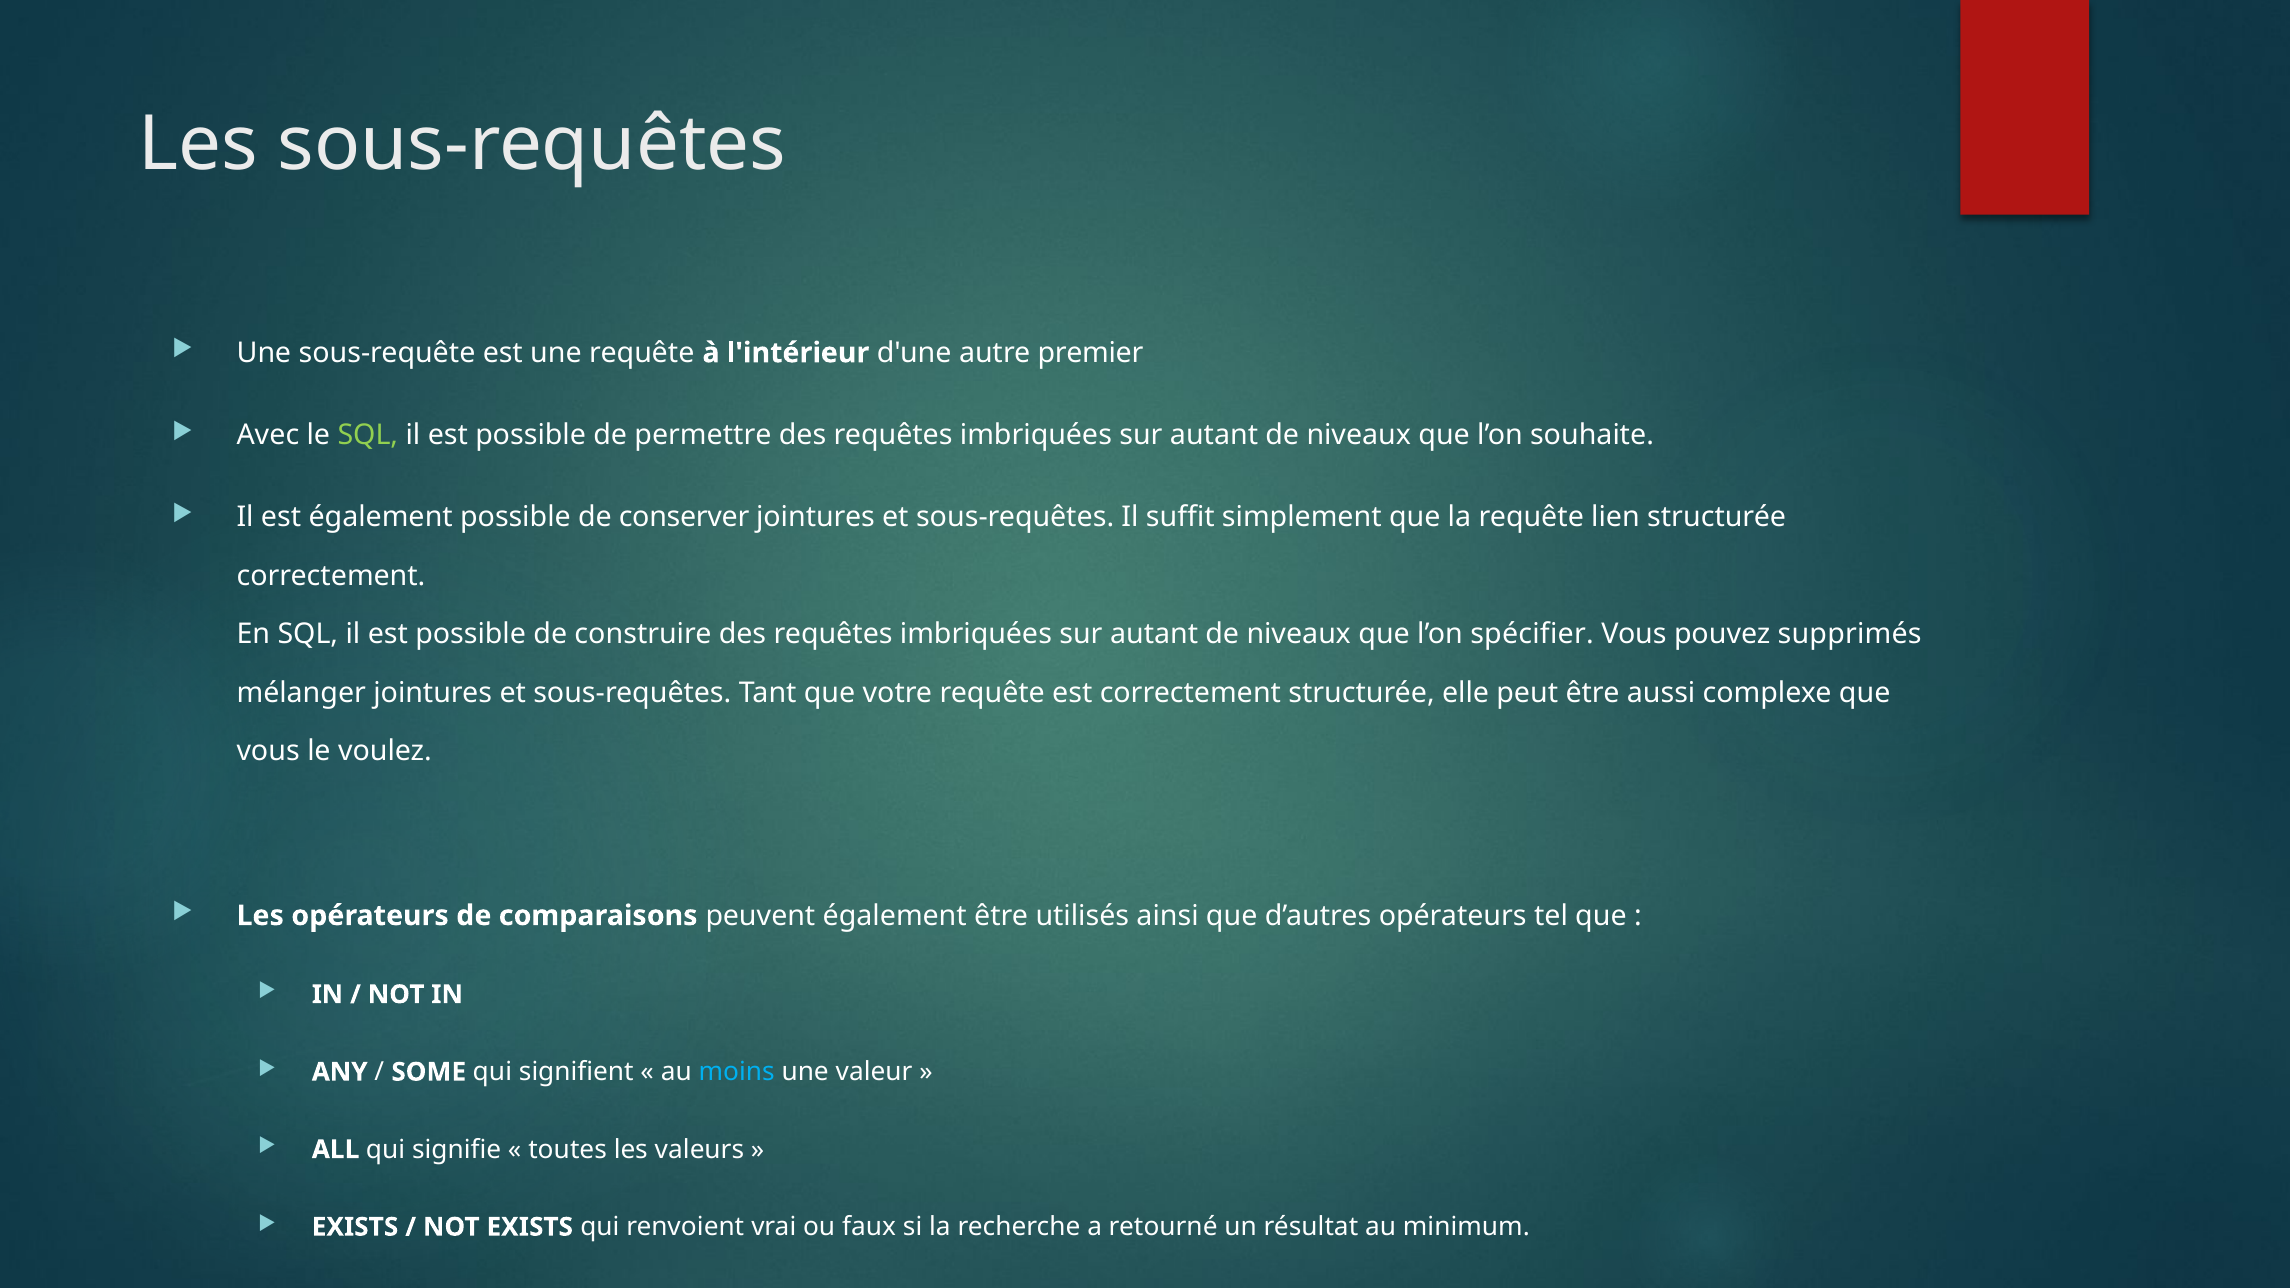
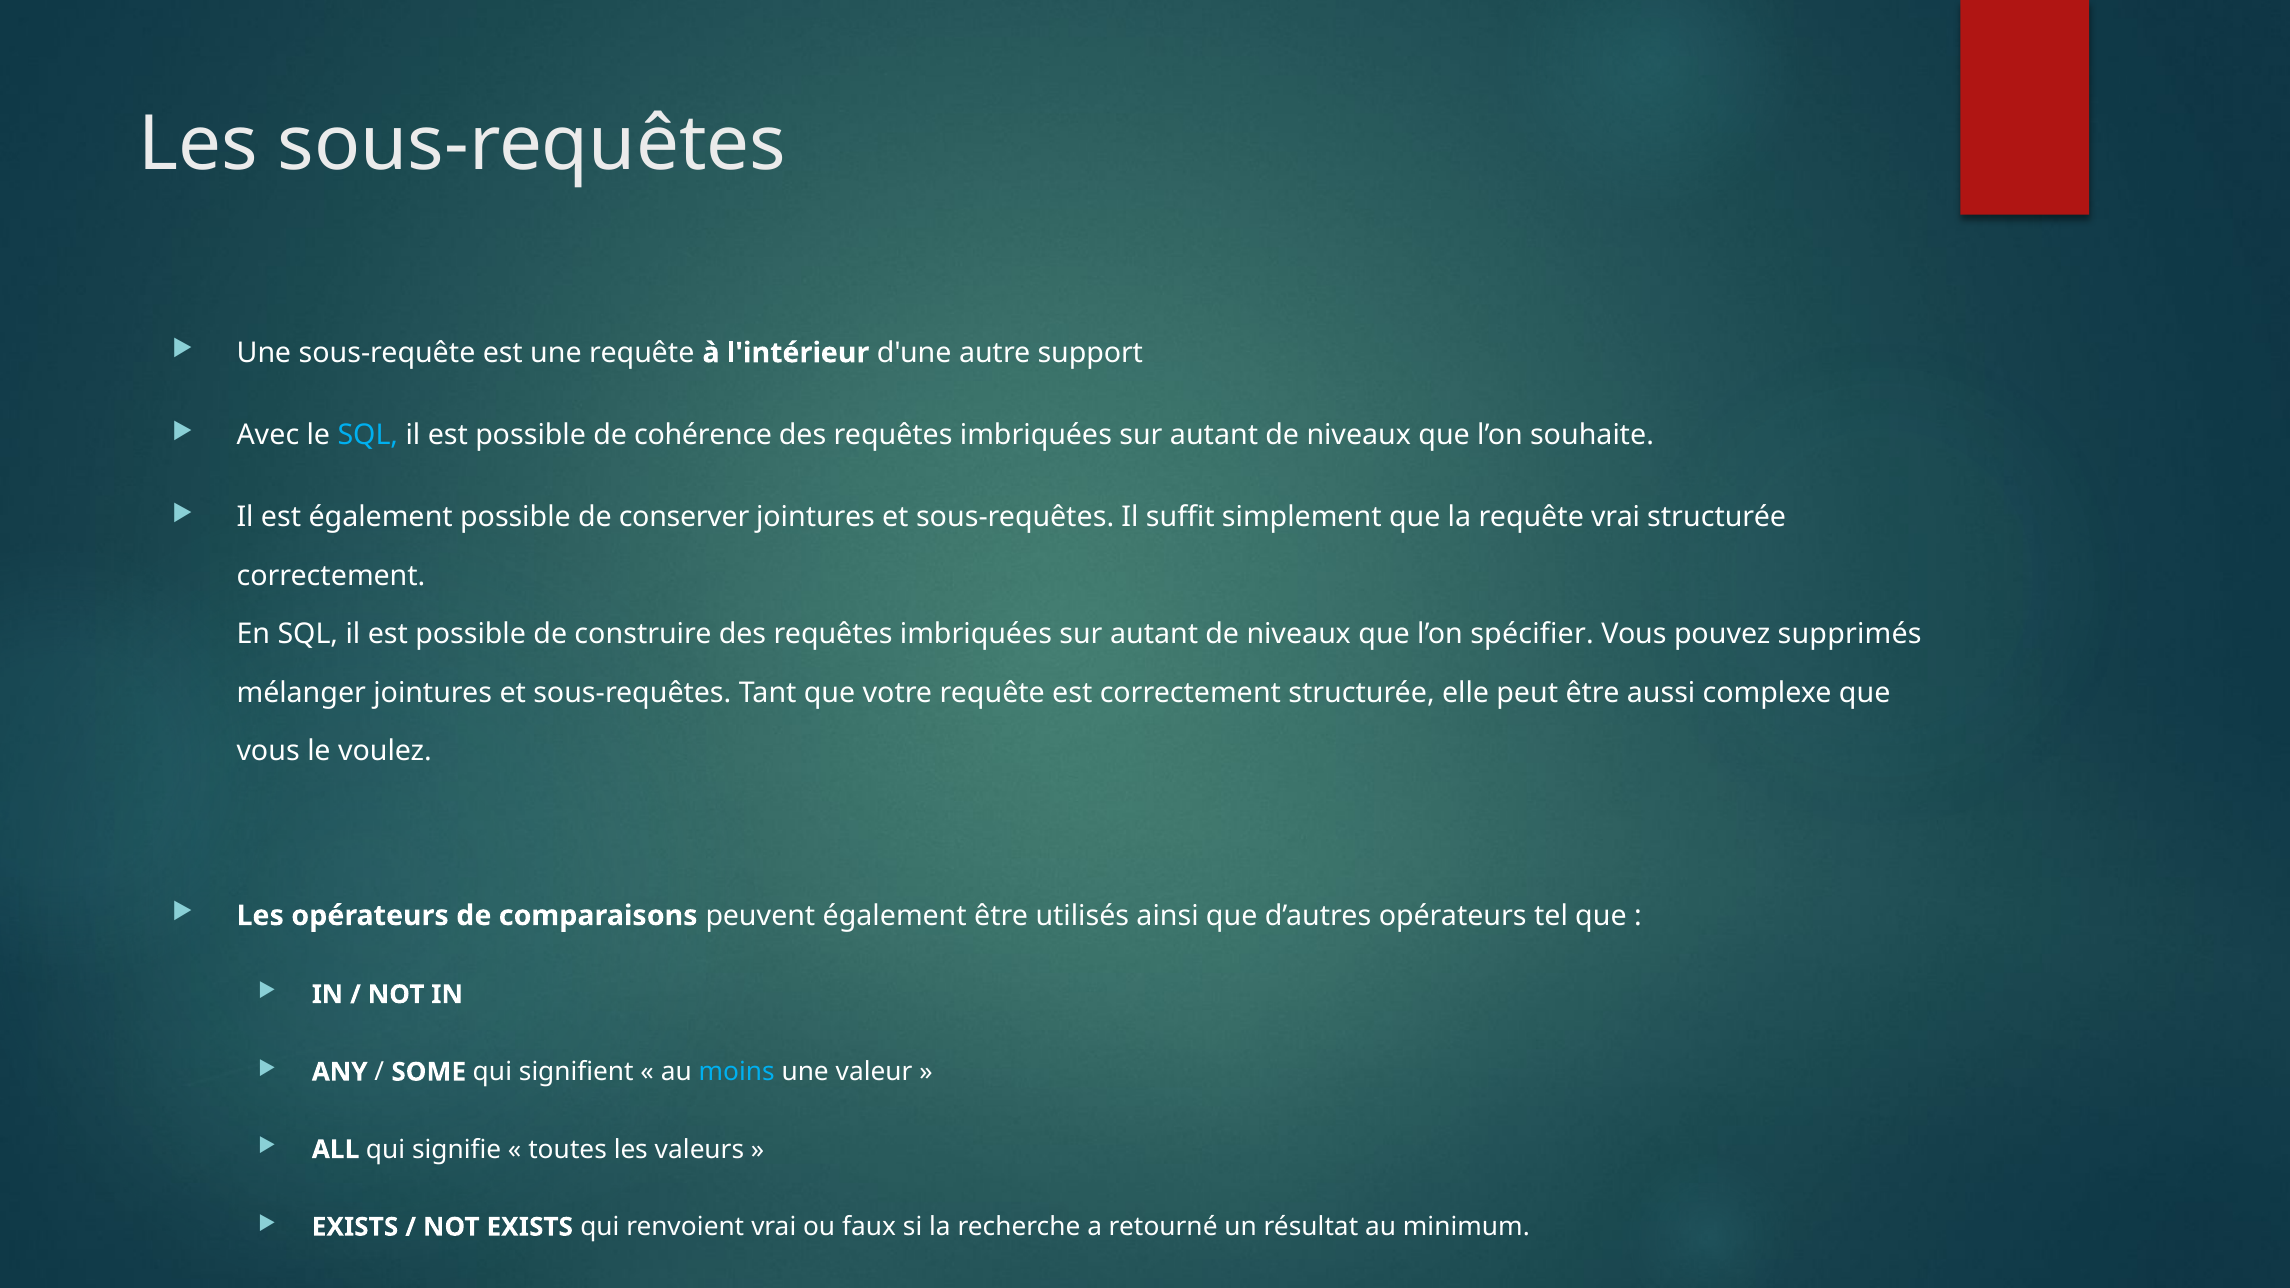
premier: premier -> support
SQL at (368, 435) colour: light green -> light blue
permettre: permettre -> cohérence
requête lien: lien -> vrai
